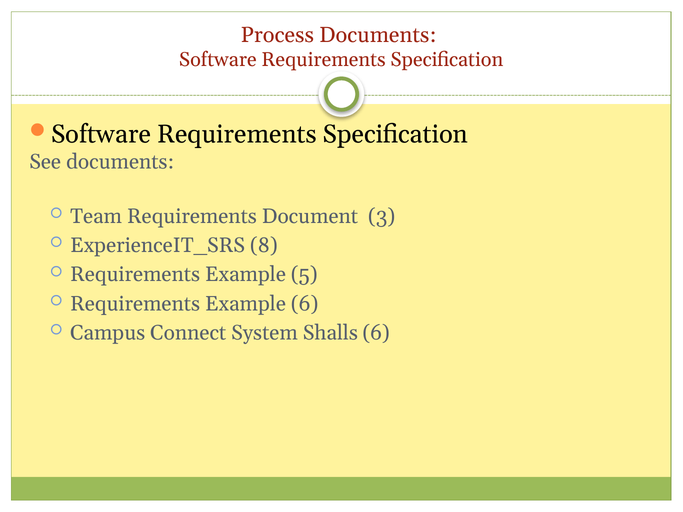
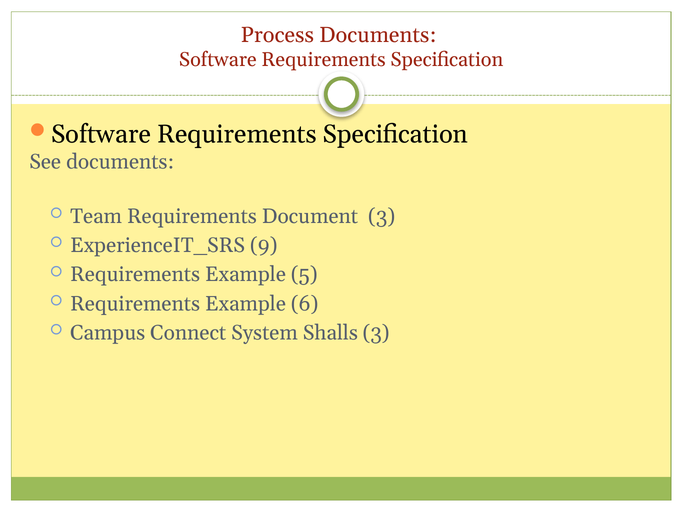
8: 8 -> 9
Shalls 6: 6 -> 3
